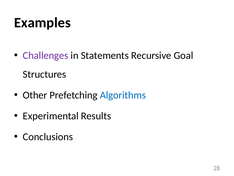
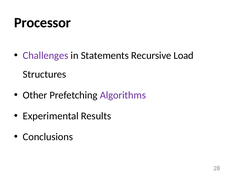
Examples: Examples -> Processor
Goal: Goal -> Load
Algorithms colour: blue -> purple
